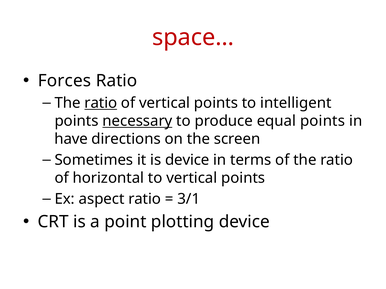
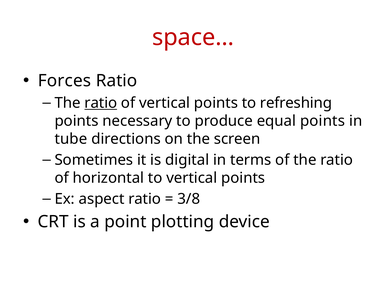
intelligent: intelligent -> refreshing
necessary underline: present -> none
have: have -> tube
is device: device -> digital
3/1: 3/1 -> 3/8
